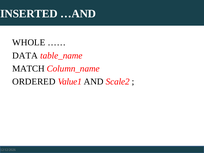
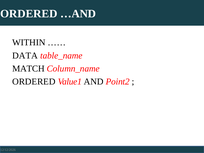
INSERTED at (29, 14): INSERTED -> ORDERED
WHOLE: WHOLE -> WITHIN
Scale2: Scale2 -> Point2
